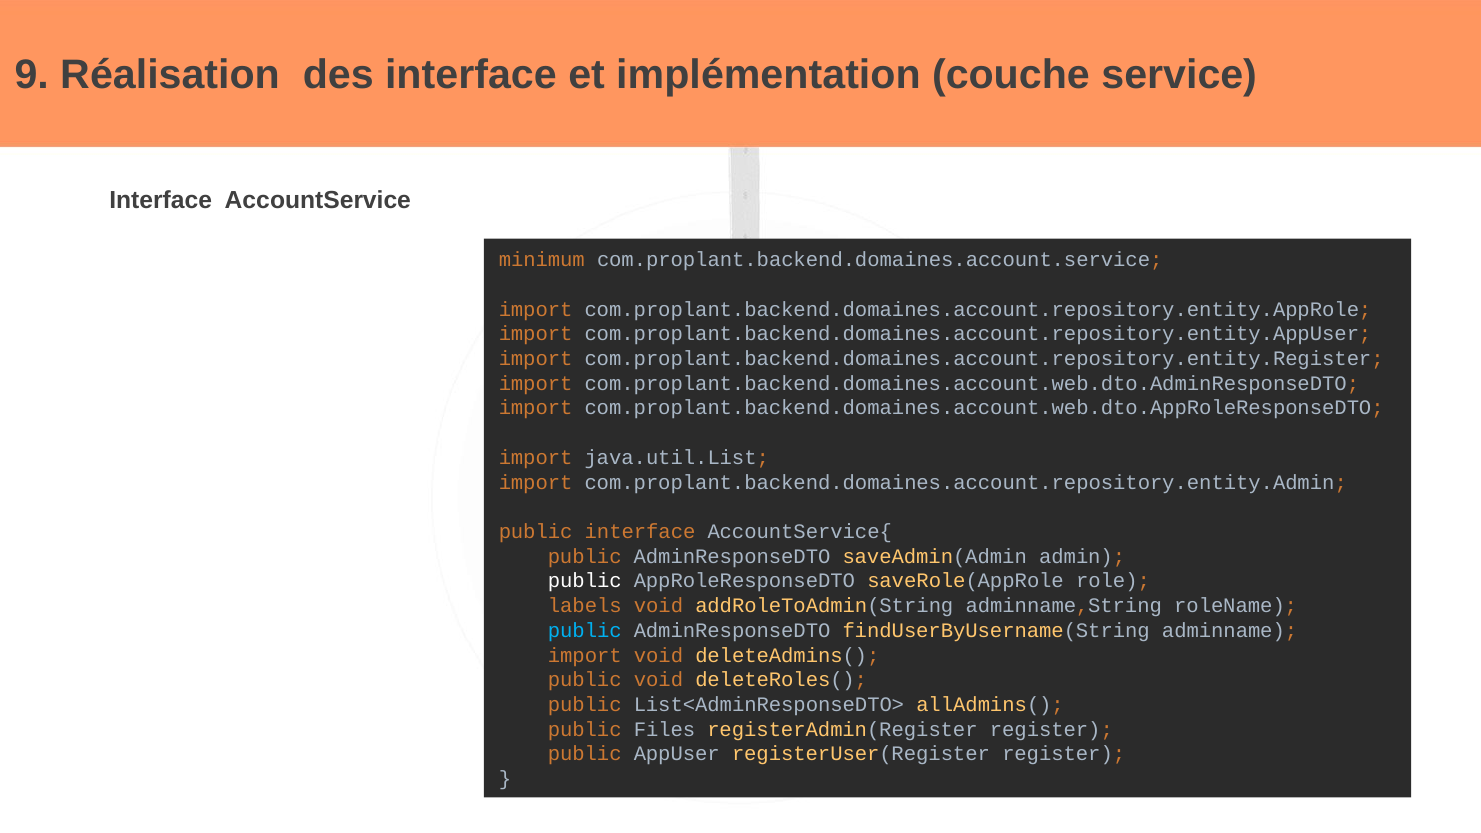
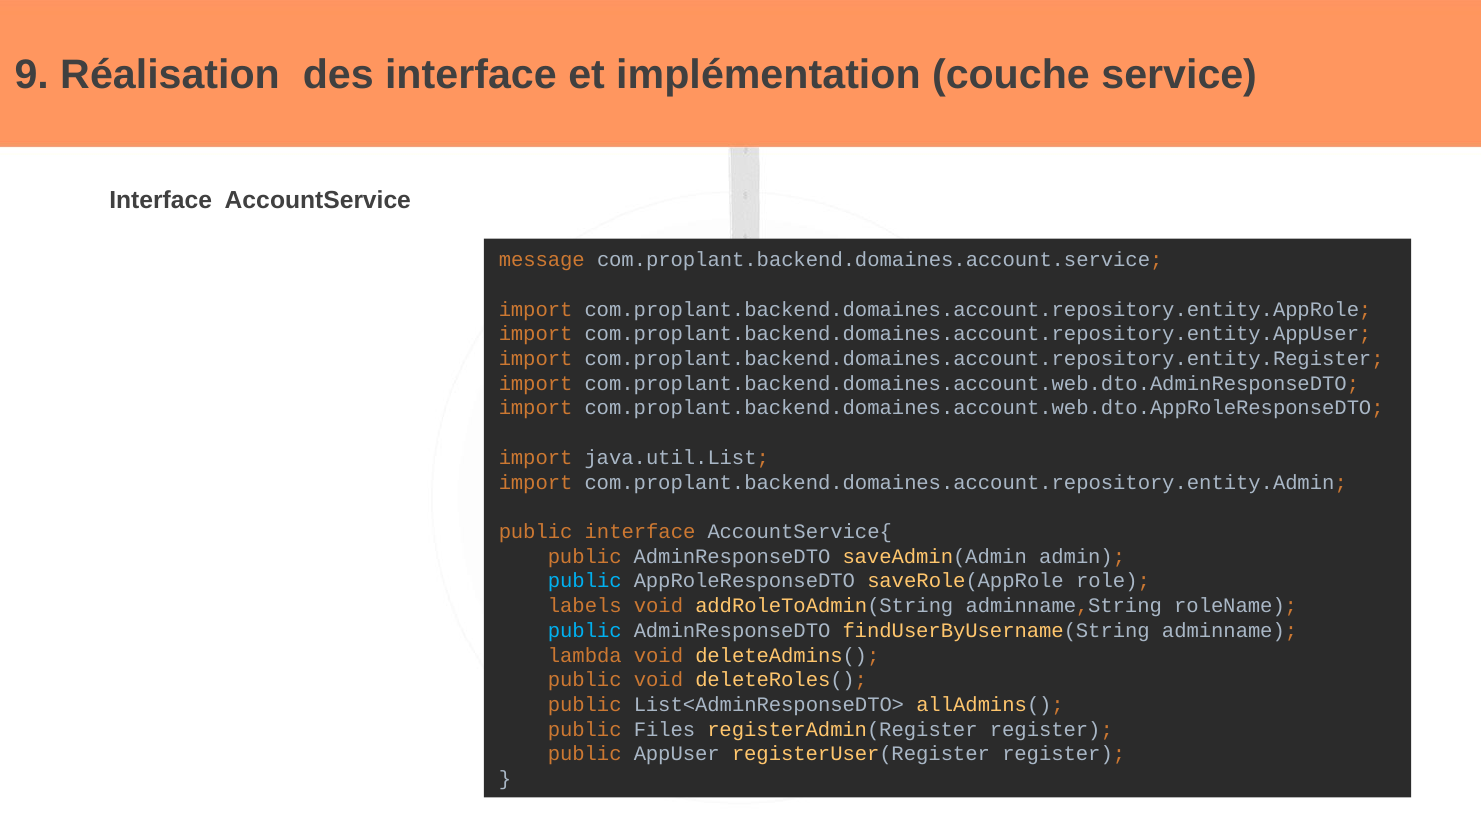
minimum: minimum -> message
public at (585, 581) colour: white -> light blue
import at (585, 655): import -> lambda
